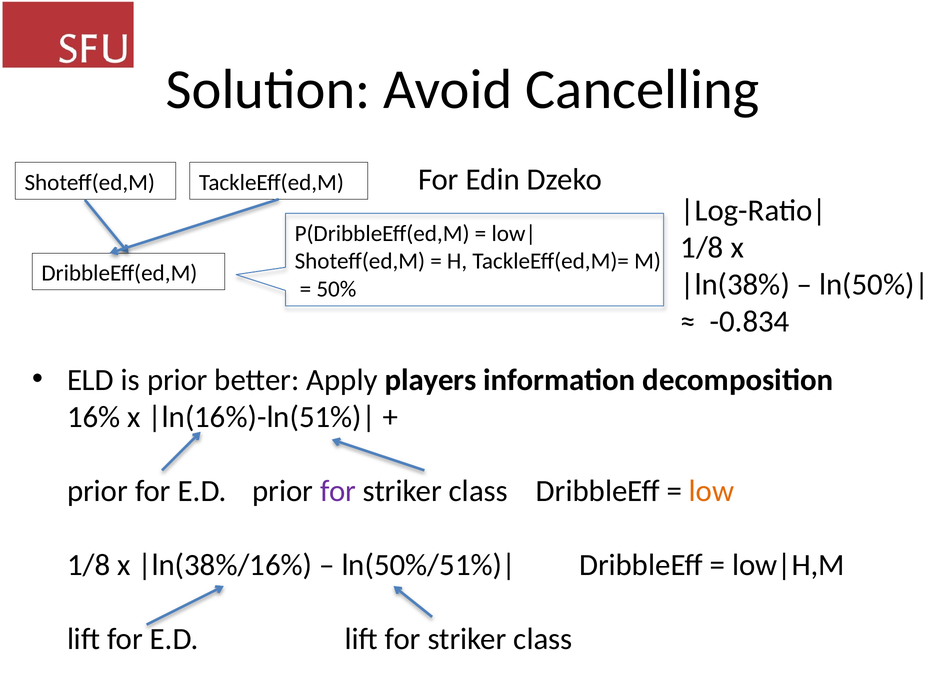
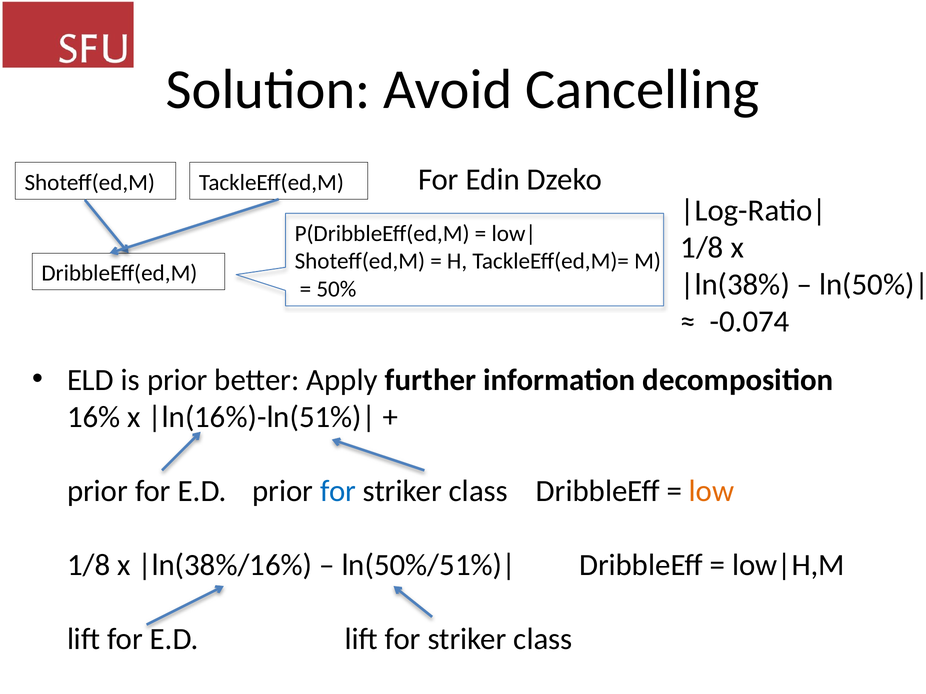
-0.834: -0.834 -> -0.074
players: players -> further
for at (338, 491) colour: purple -> blue
